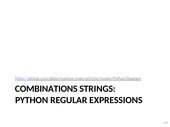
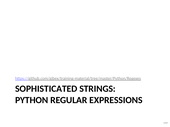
COMBINATIONS: COMBINATIONS -> SOPHISTICATED
